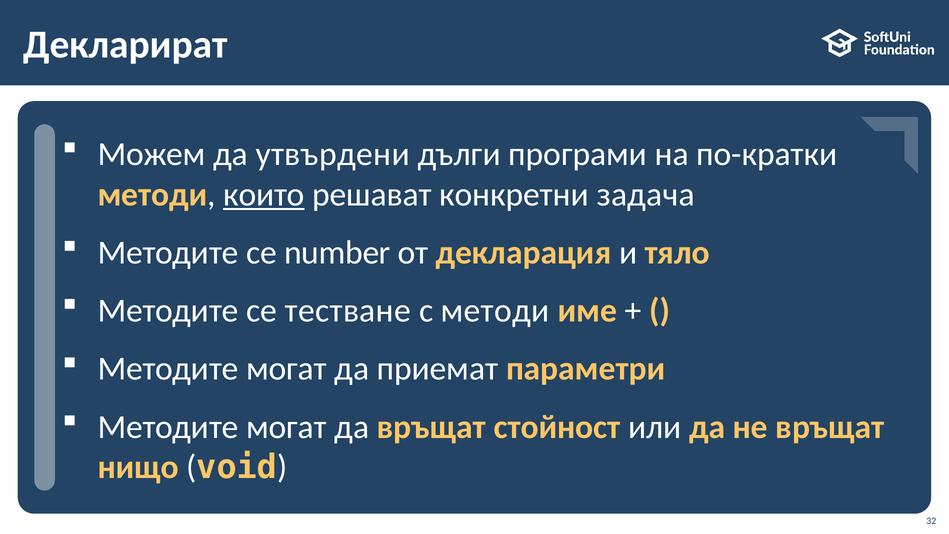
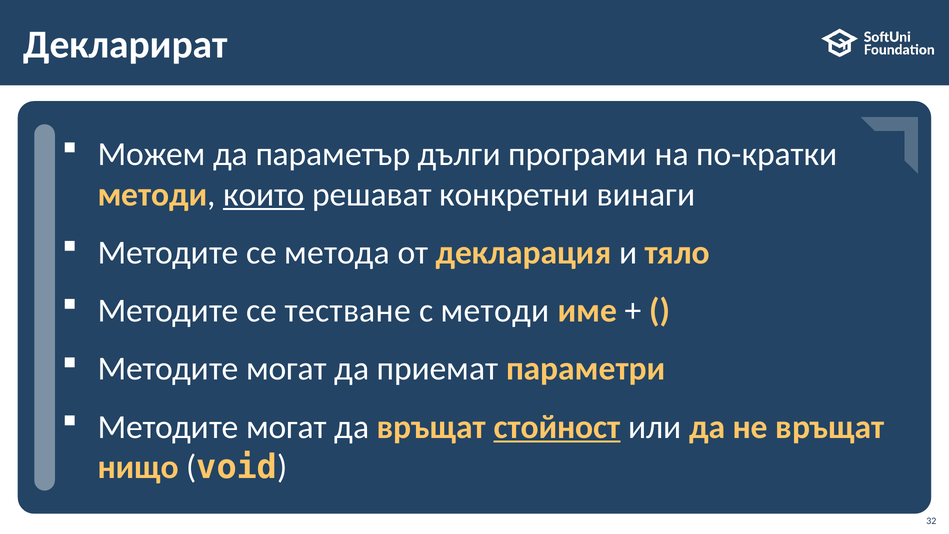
утвърдени: утвърдени -> параметър
задача: задача -> винаги
number: number -> метода
стойност underline: none -> present
